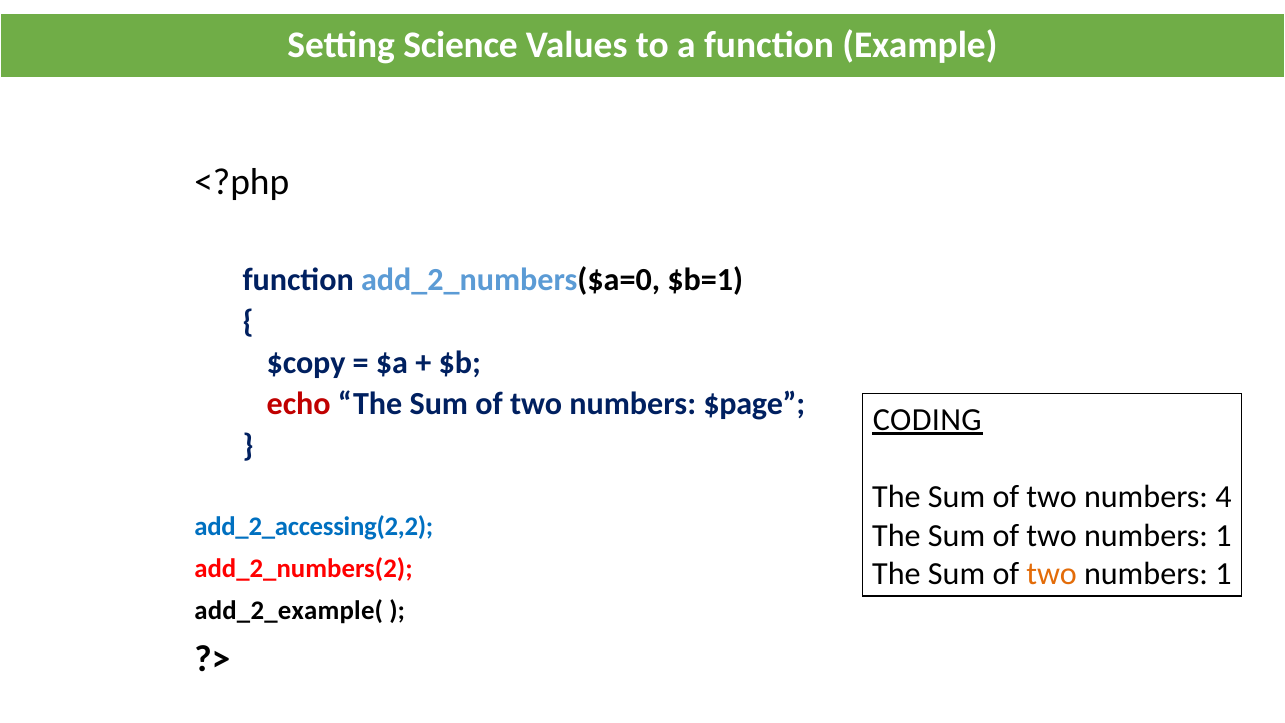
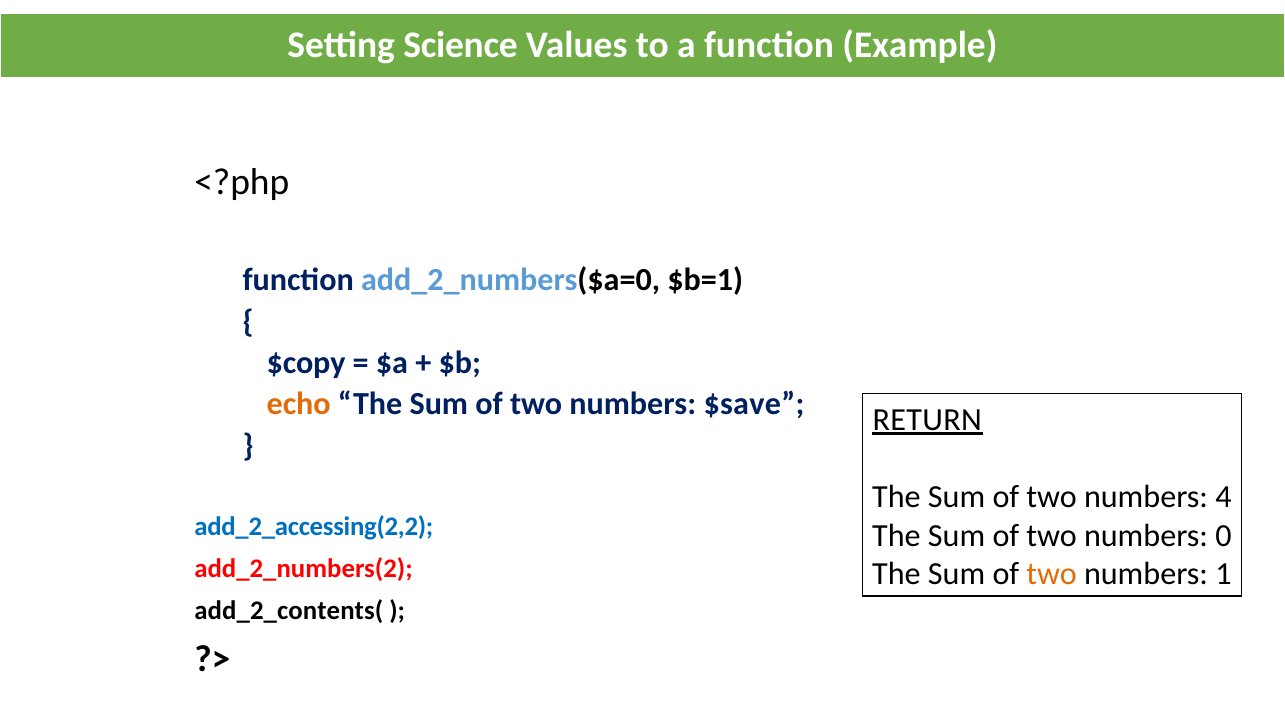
echo colour: red -> orange
$page: $page -> $save
CODING: CODING -> RETURN
1 at (1223, 535): 1 -> 0
add_2_example(: add_2_example( -> add_2_contents(
